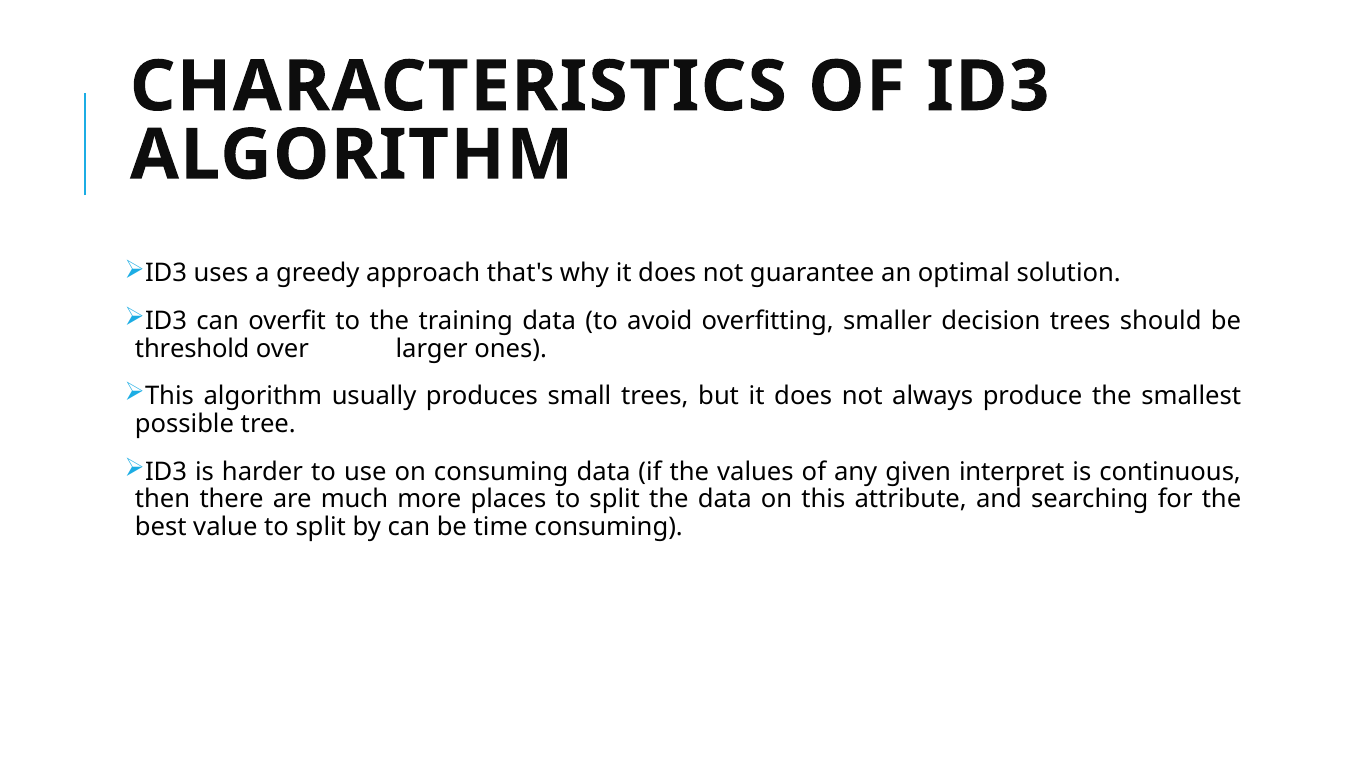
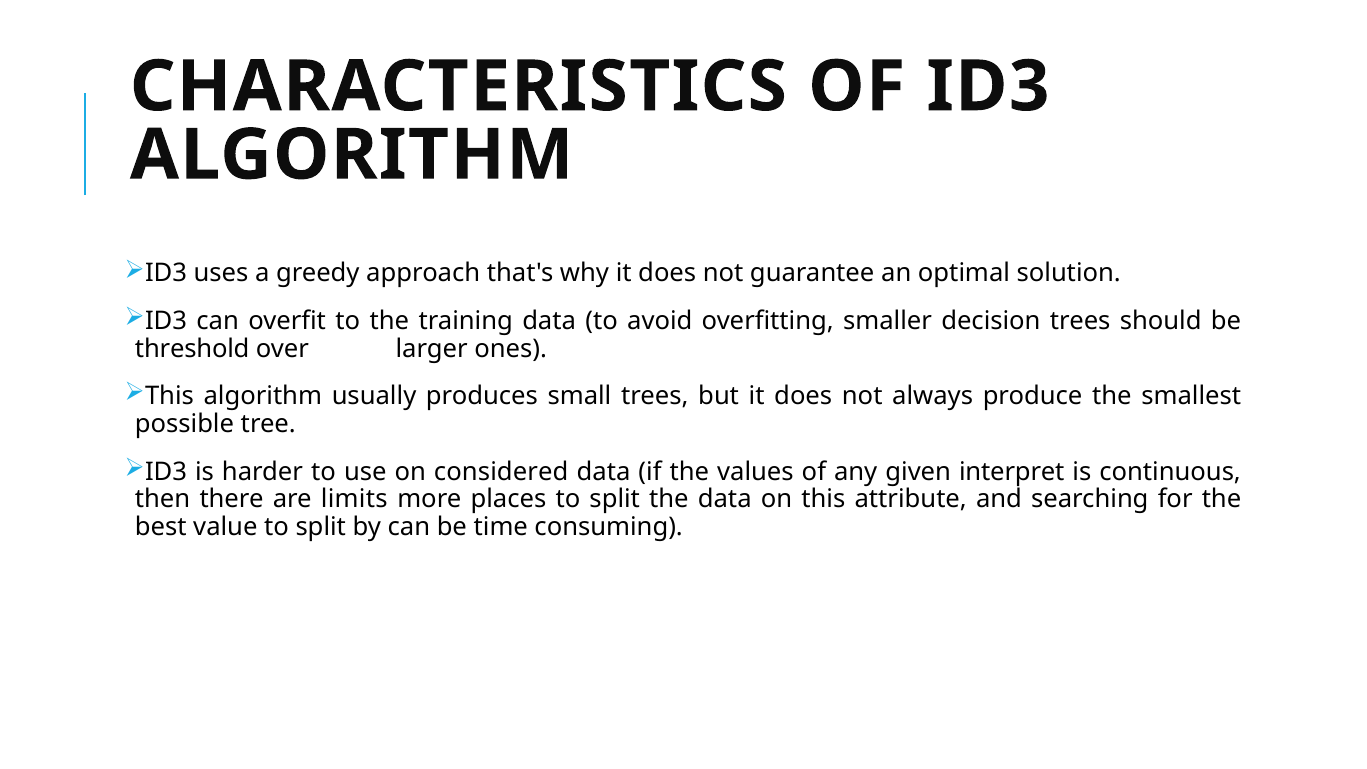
on consuming: consuming -> considered
much: much -> limits
